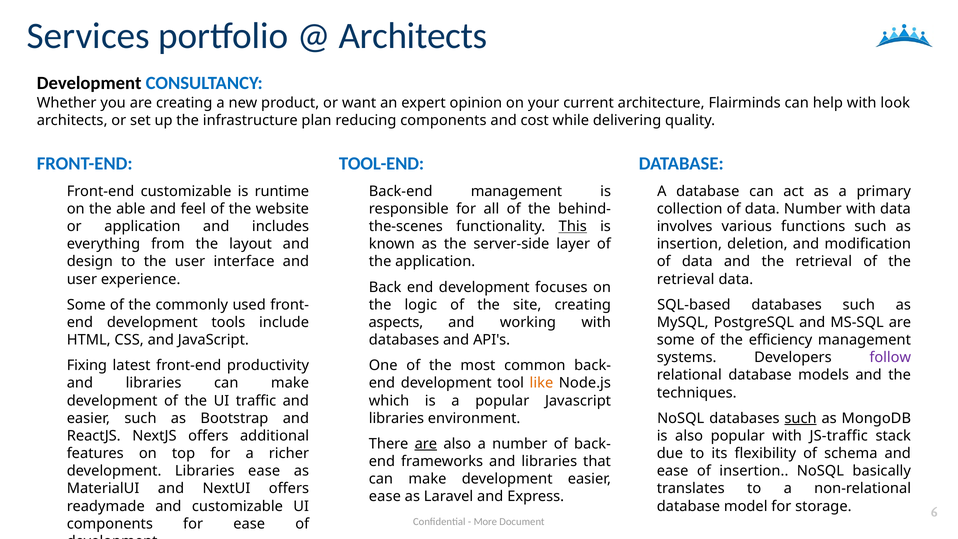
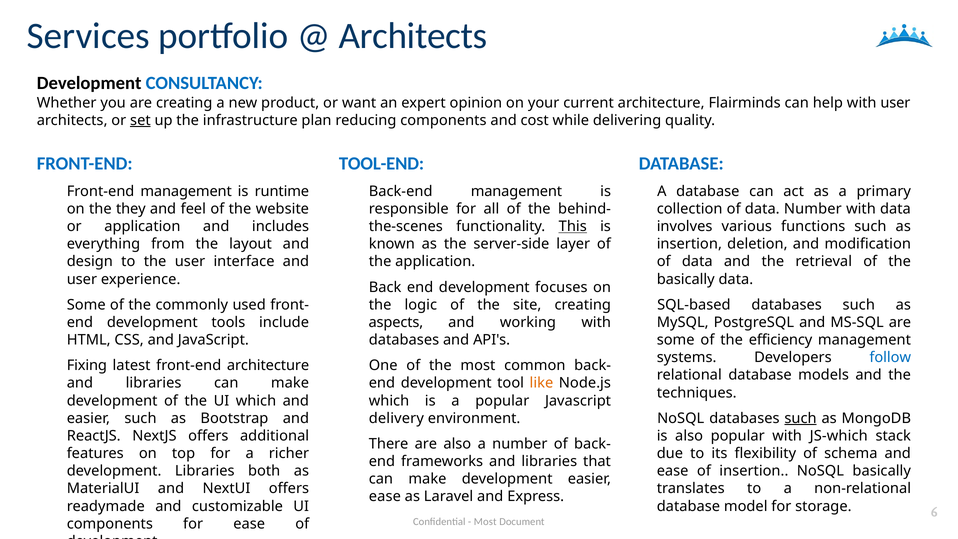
with look: look -> user
set underline: none -> present
Front-end customizable: customizable -> management
able: able -> they
retrieval at (686, 279): retrieval -> basically
follow colour: purple -> blue
front-end productivity: productivity -> architecture
UI traffic: traffic -> which
libraries at (396, 418): libraries -> delivery
JS-traffic: JS-traffic -> JS-which
are at (426, 444) underline: present -> none
Libraries ease: ease -> both
More at (485, 522): More -> Most
